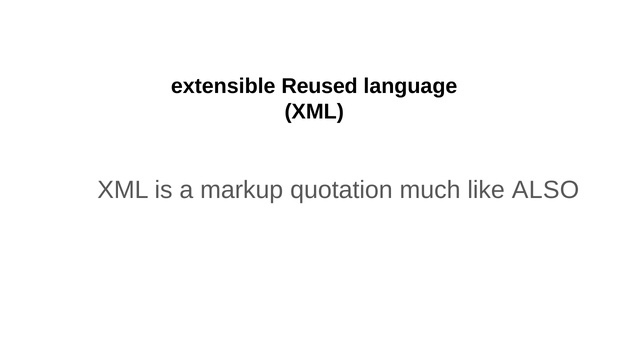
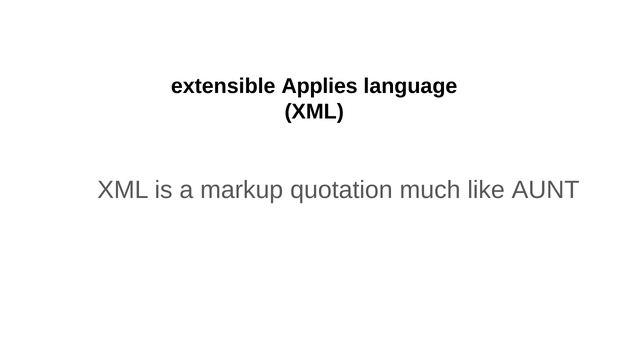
Reused: Reused -> Applies
ALSO: ALSO -> AUNT
